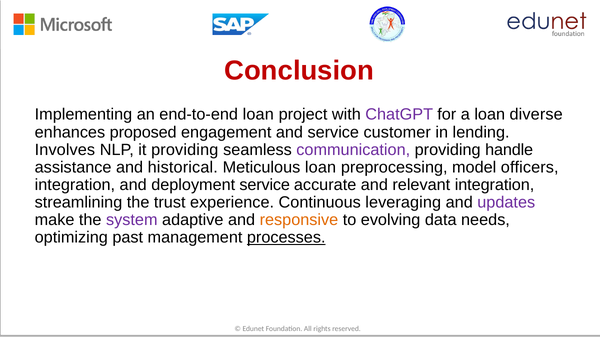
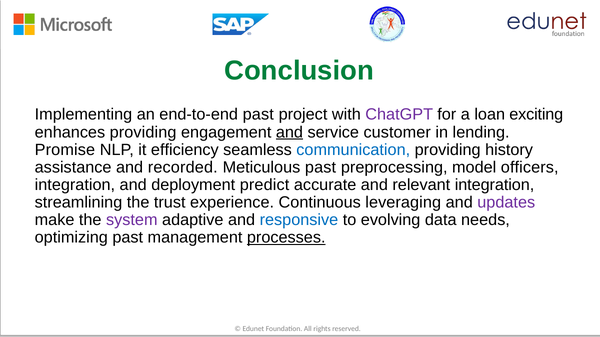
Conclusion colour: red -> green
end-to-end loan: loan -> past
diverse: diverse -> exciting
enhances proposed: proposed -> providing
and at (289, 132) underline: none -> present
Involves: Involves -> Promise
it providing: providing -> efficiency
communication colour: purple -> blue
handle: handle -> history
historical: historical -> recorded
Meticulous loan: loan -> past
deployment service: service -> predict
responsive colour: orange -> blue
